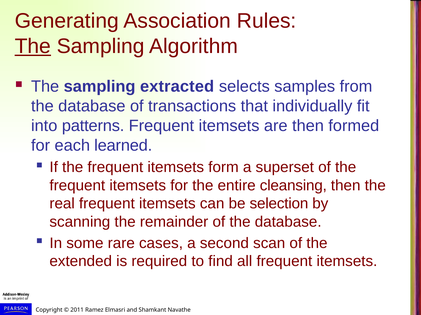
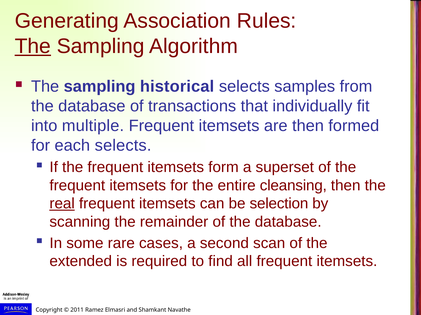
extracted: extracted -> historical
patterns: patterns -> multiple
each learned: learned -> selects
real underline: none -> present
